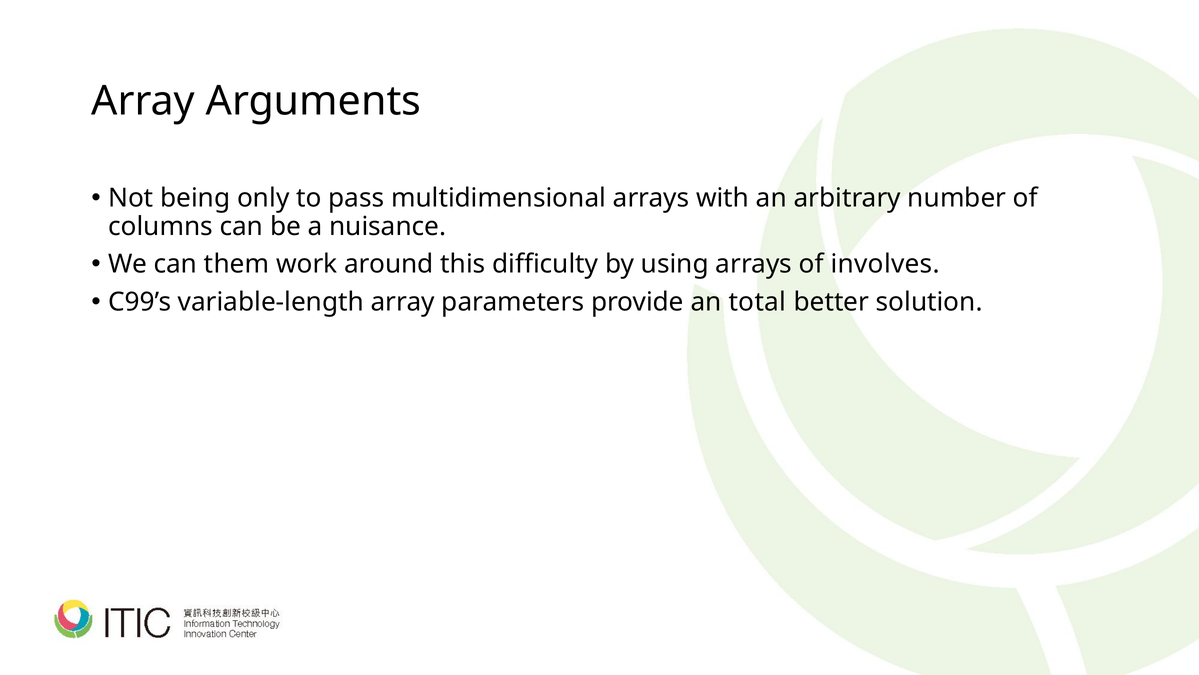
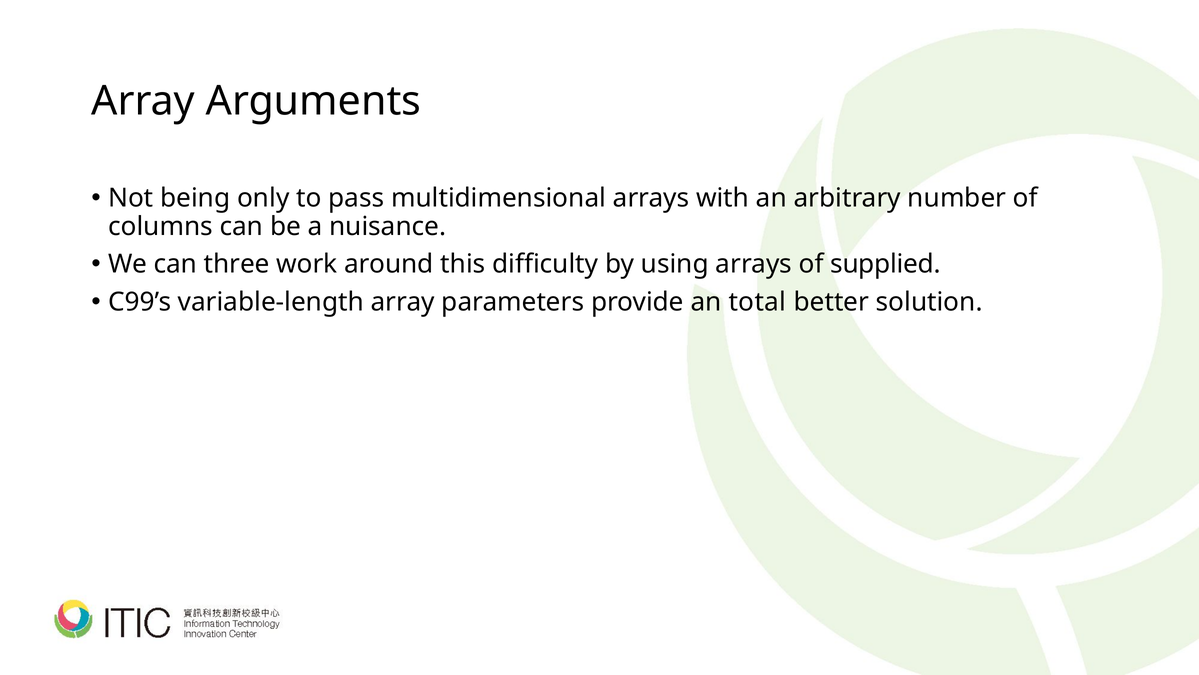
them: them -> three
involves: involves -> supplied
